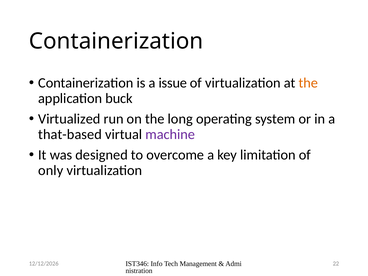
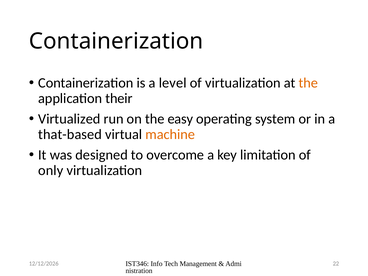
issue: issue -> level
buck: buck -> their
long: long -> easy
machine colour: purple -> orange
